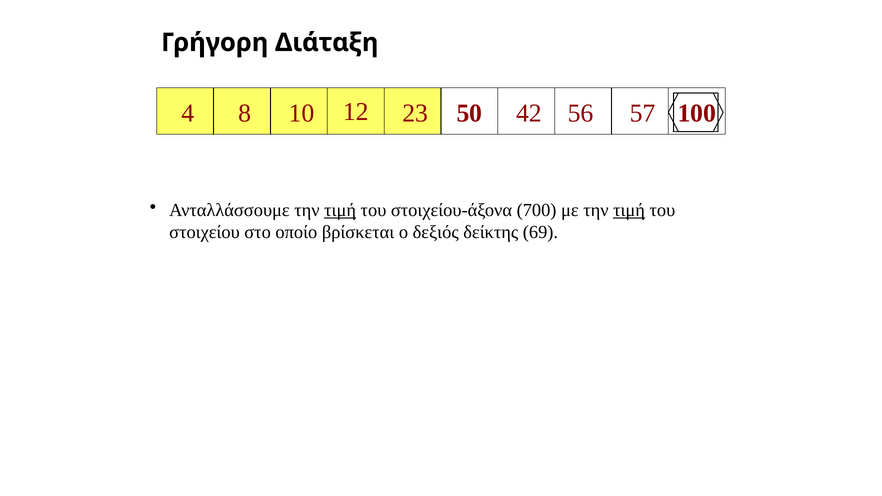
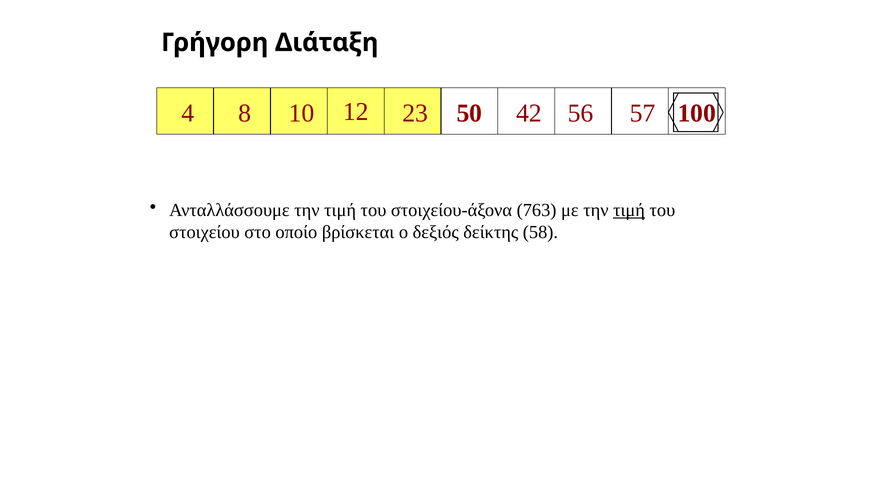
τιμή at (340, 210) underline: present -> none
700: 700 -> 763
69: 69 -> 58
